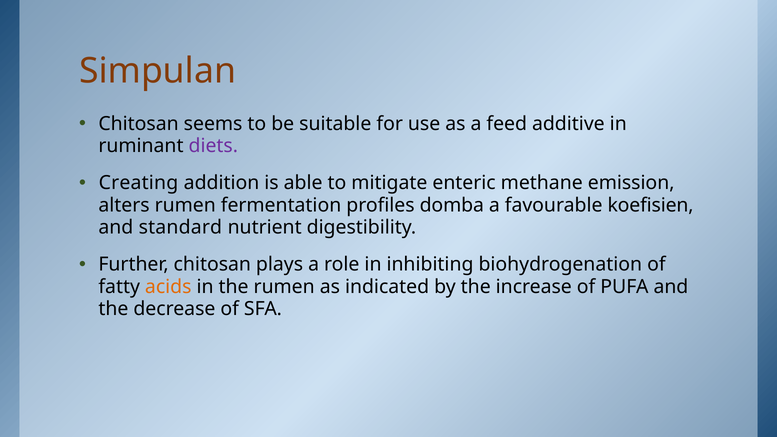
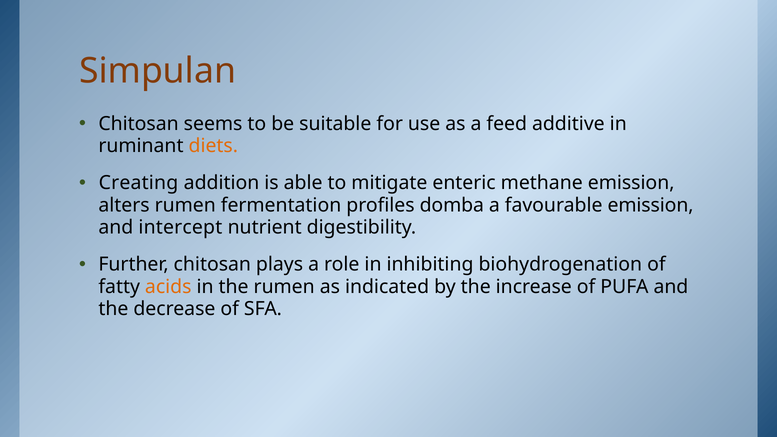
diets colour: purple -> orange
favourable koefisien: koefisien -> emission
standard: standard -> intercept
